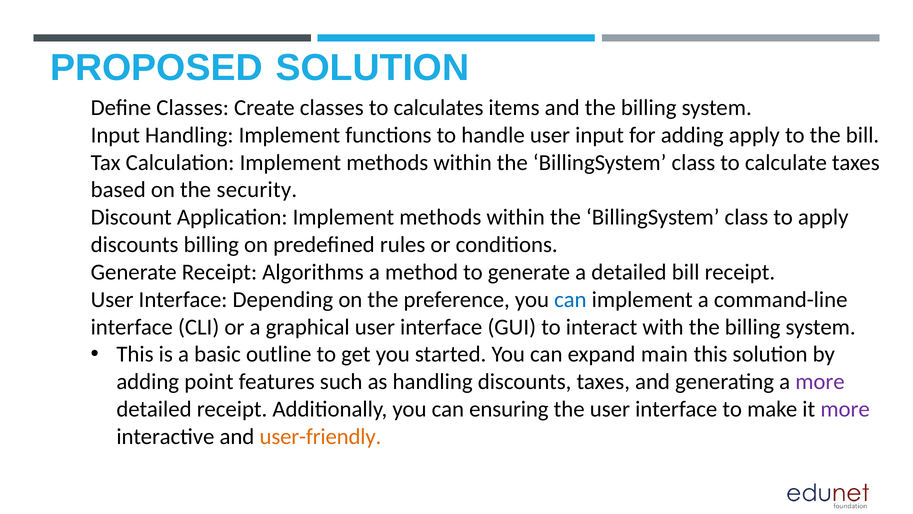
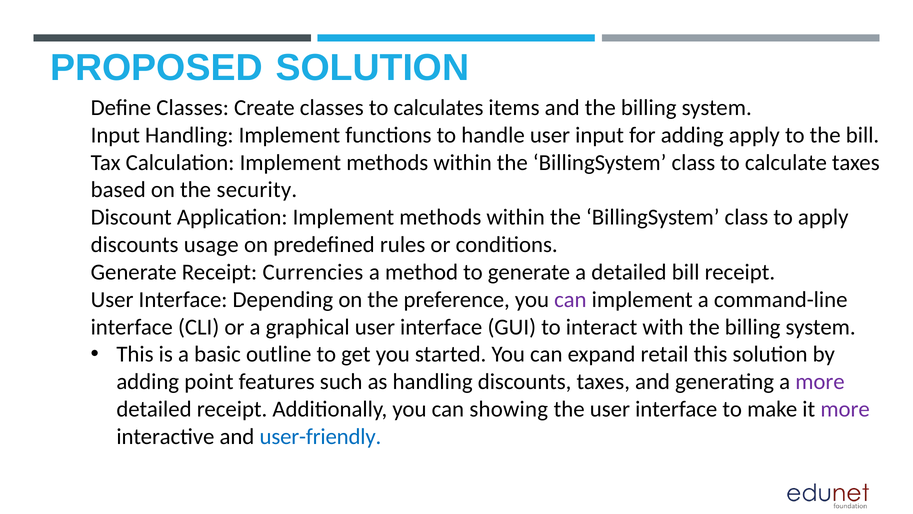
discounts billing: billing -> usage
Algorithms: Algorithms -> Currencies
can at (570, 299) colour: blue -> purple
main: main -> retail
ensuring: ensuring -> showing
user-friendly colour: orange -> blue
